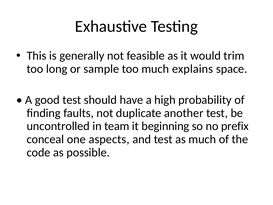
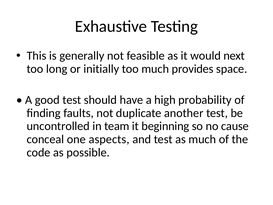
trim: trim -> next
sample: sample -> initially
explains: explains -> provides
prefix: prefix -> cause
